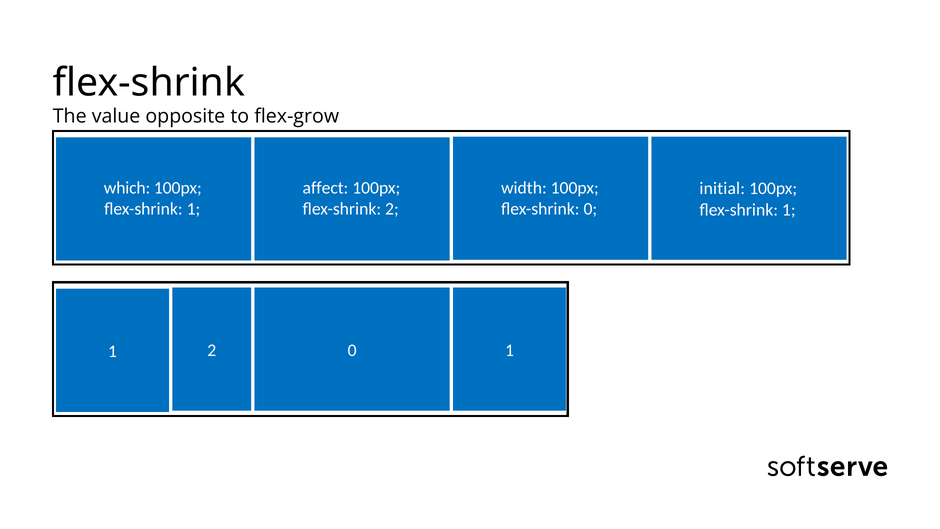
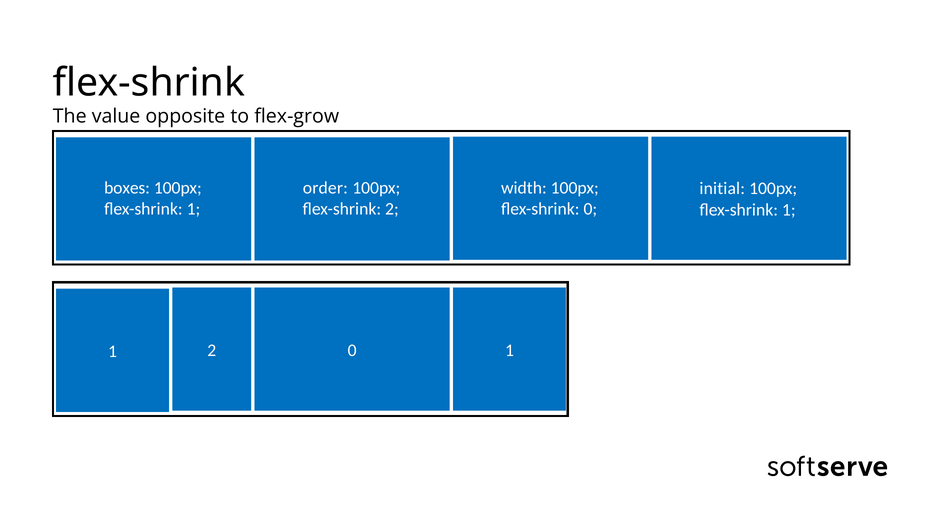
which: which -> boxes
affect: affect -> order
